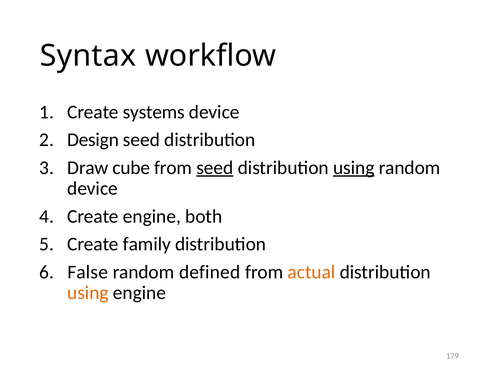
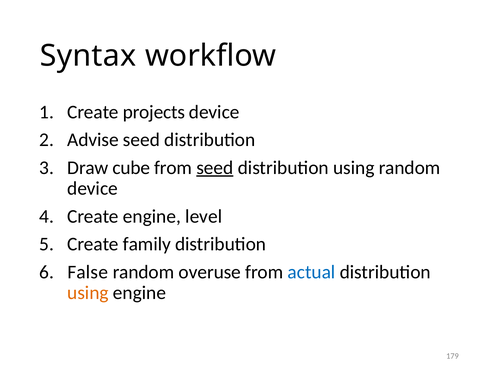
systems: systems -> projects
Design: Design -> Advise
using at (354, 168) underline: present -> none
both: both -> level
defined: defined -> overuse
actual colour: orange -> blue
